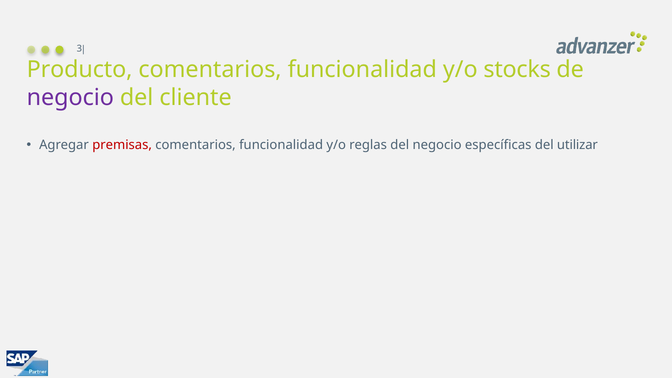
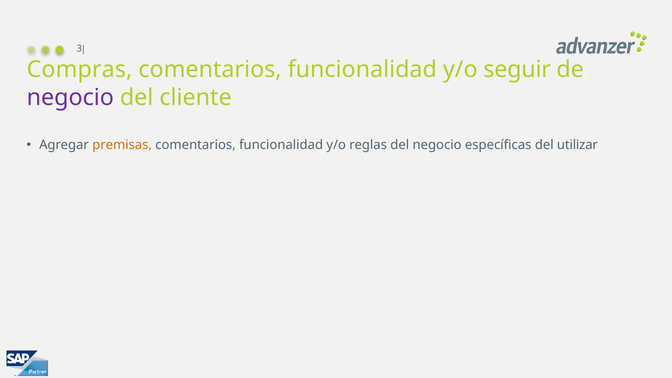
Producto: Producto -> Compras
stocks: stocks -> seguir
premisas colour: red -> orange
